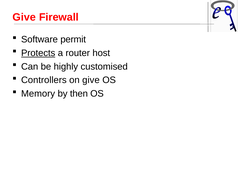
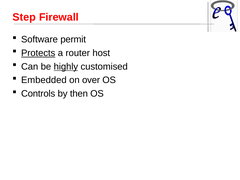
Give at (24, 17): Give -> Step
highly underline: none -> present
Controllers: Controllers -> Embedded
on give: give -> over
Memory: Memory -> Controls
